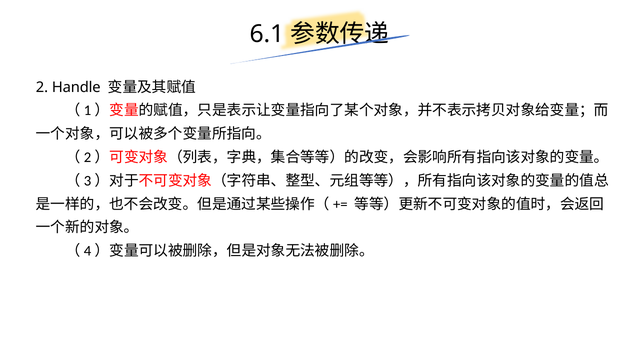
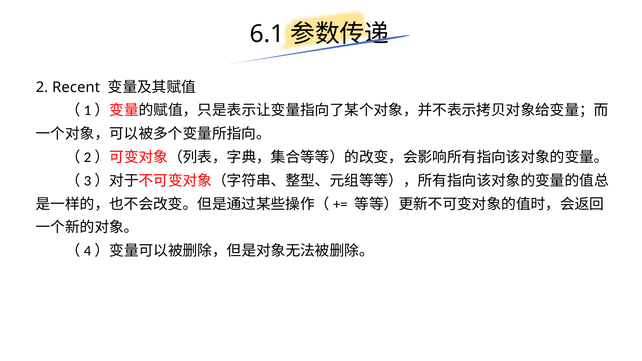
Handle: Handle -> Recent
